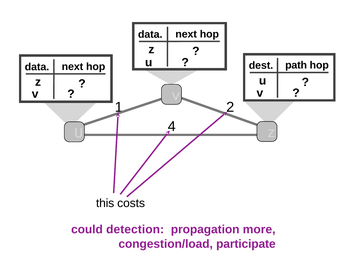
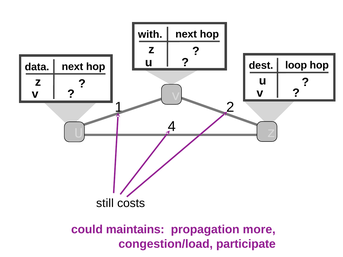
data at (150, 34): data -> with
path: path -> loop
this: this -> still
detection: detection -> maintains
